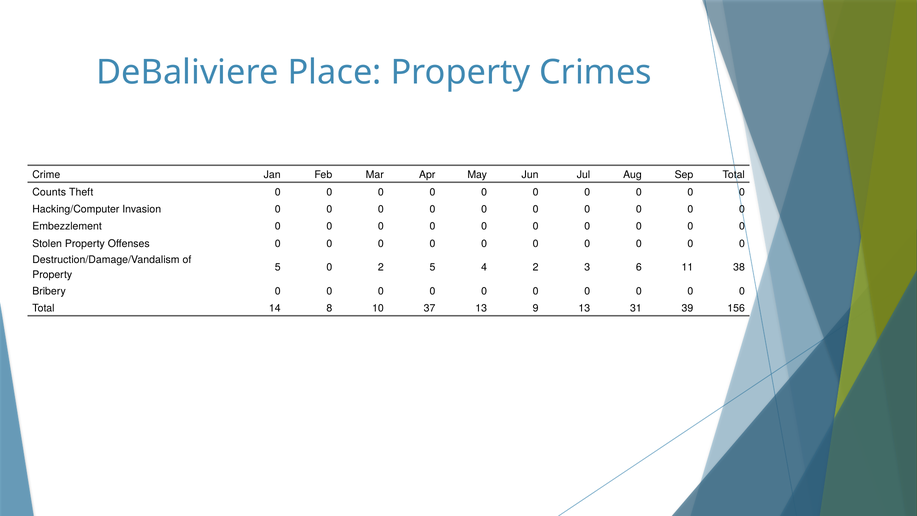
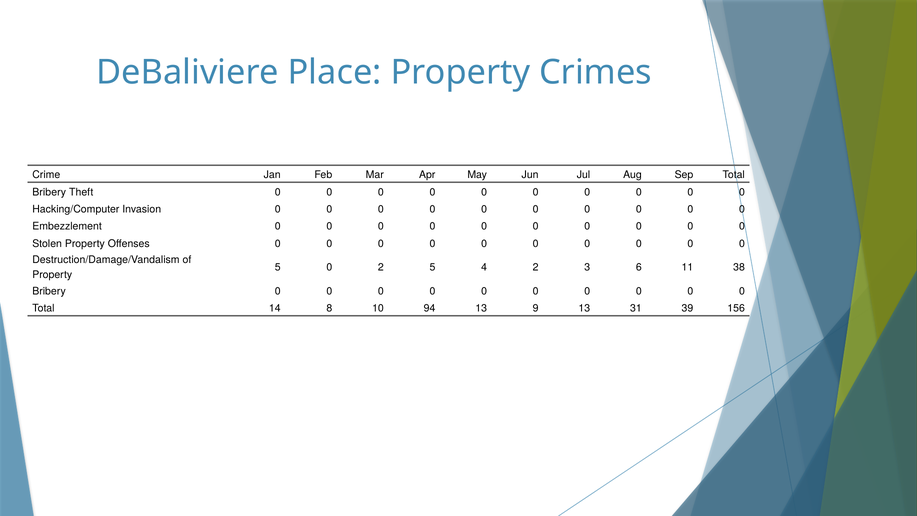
Counts at (49, 192): Counts -> Bribery
37: 37 -> 94
